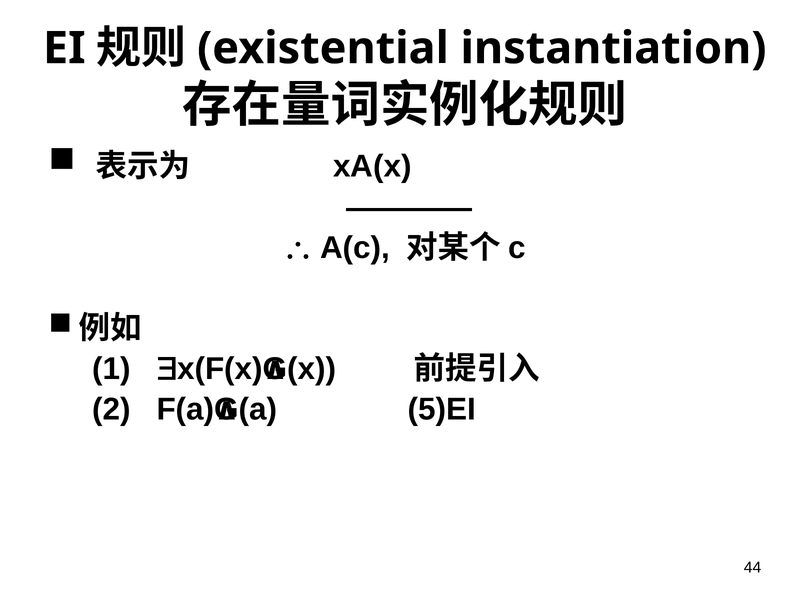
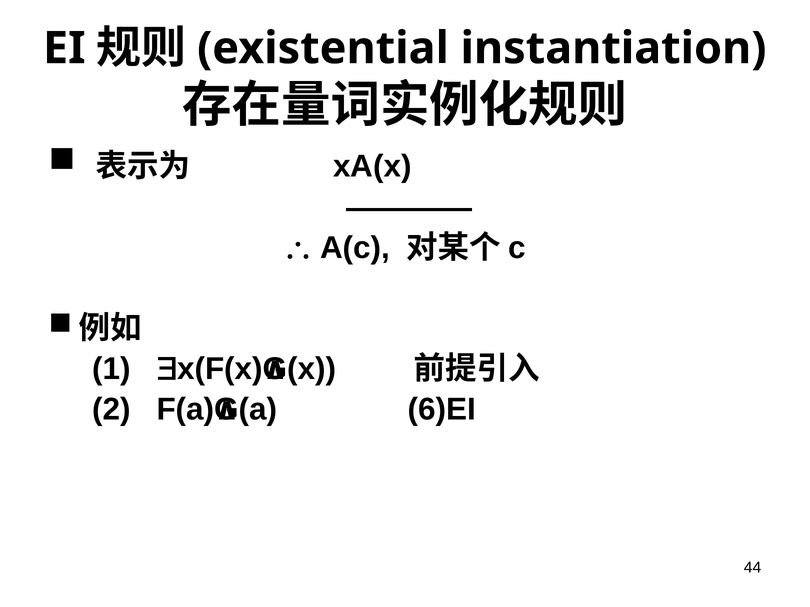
5)EI: 5)EI -> 6)EI
